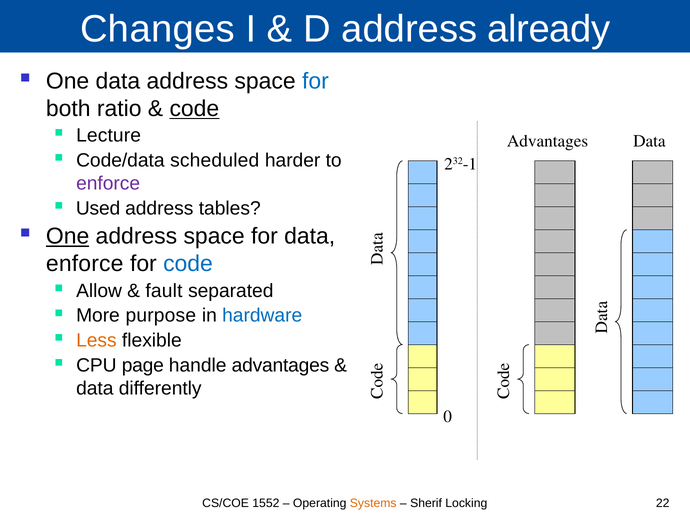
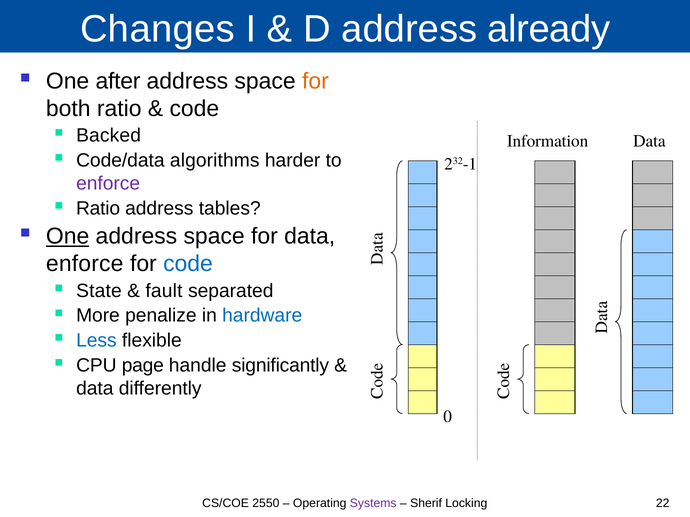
One data: data -> after
for at (315, 81) colour: blue -> orange
code at (194, 109) underline: present -> none
Lecture: Lecture -> Backed
Advantages at (548, 141): Advantages -> Information
scheduled: scheduled -> algorithms
Used at (98, 209): Used -> Ratio
Allow: Allow -> State
purpose: purpose -> penalize
Less colour: orange -> blue
handle advantages: advantages -> significantly
1552: 1552 -> 2550
Systems colour: orange -> purple
